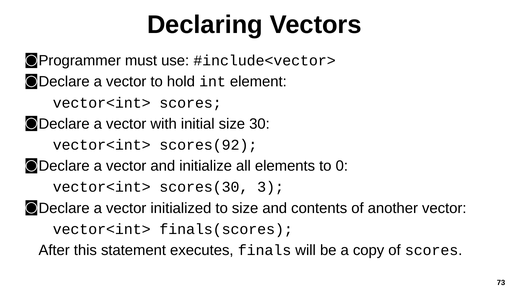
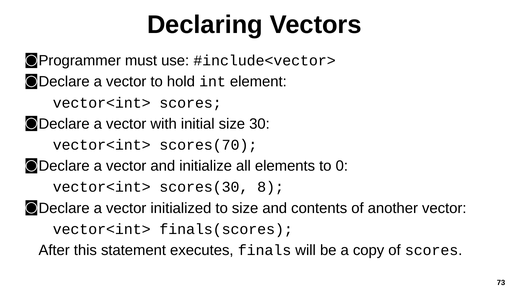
scores(92: scores(92 -> scores(70
3: 3 -> 8
